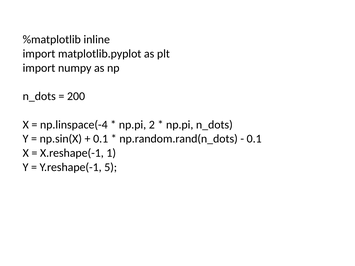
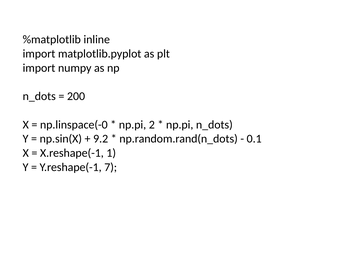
np.linspace(-4: np.linspace(-4 -> np.linspace(-0
0.1 at (101, 139): 0.1 -> 9.2
5: 5 -> 7
